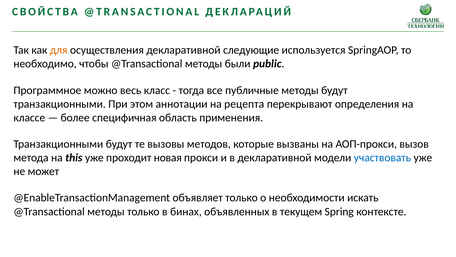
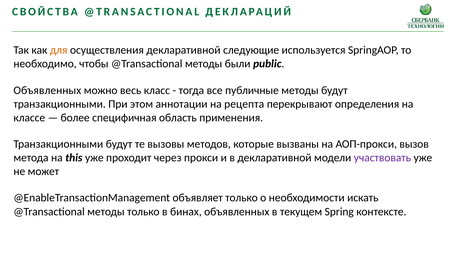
Программное at (47, 90): Программное -> Объявленных
новая: новая -> через
участвовать colour: blue -> purple
